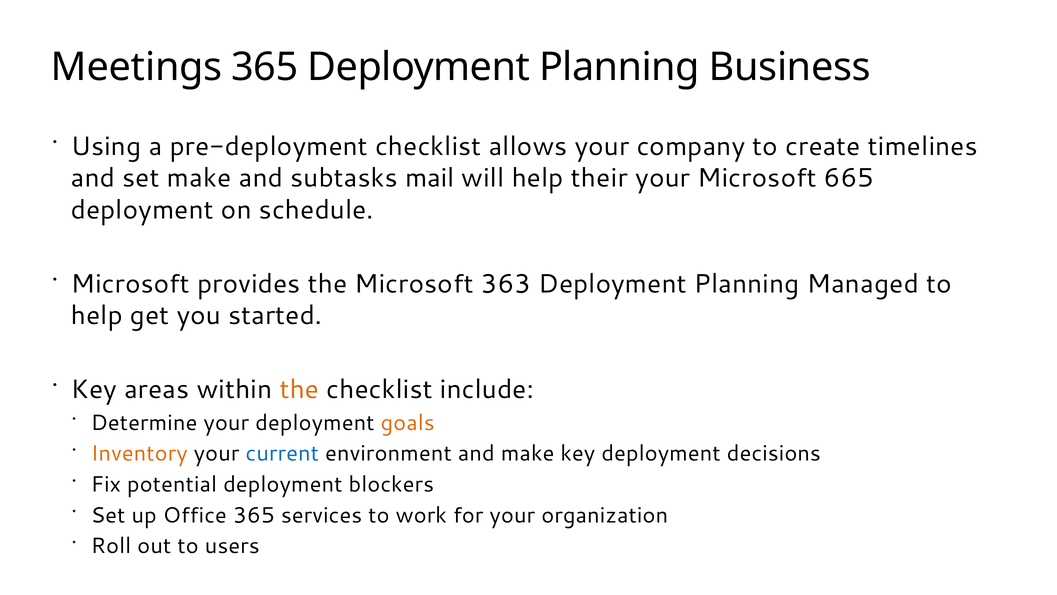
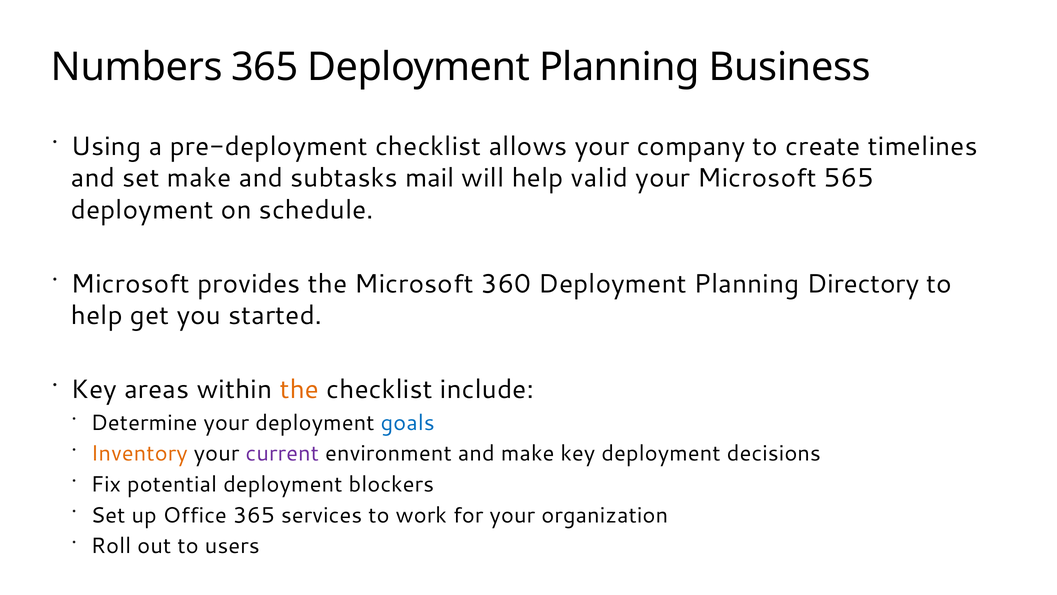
Meetings: Meetings -> Numbers
their: their -> valid
665: 665 -> 565
363: 363 -> 360
Managed: Managed -> Directory
goals colour: orange -> blue
current colour: blue -> purple
